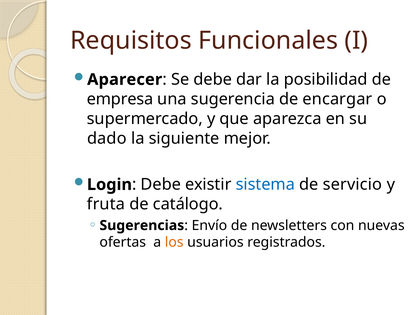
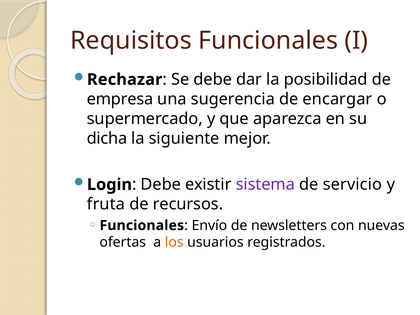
Aparecer: Aparecer -> Rechazar
dado: dado -> dicha
sistema colour: blue -> purple
catálogo: catálogo -> recursos
Sugerencias at (142, 225): Sugerencias -> Funcionales
